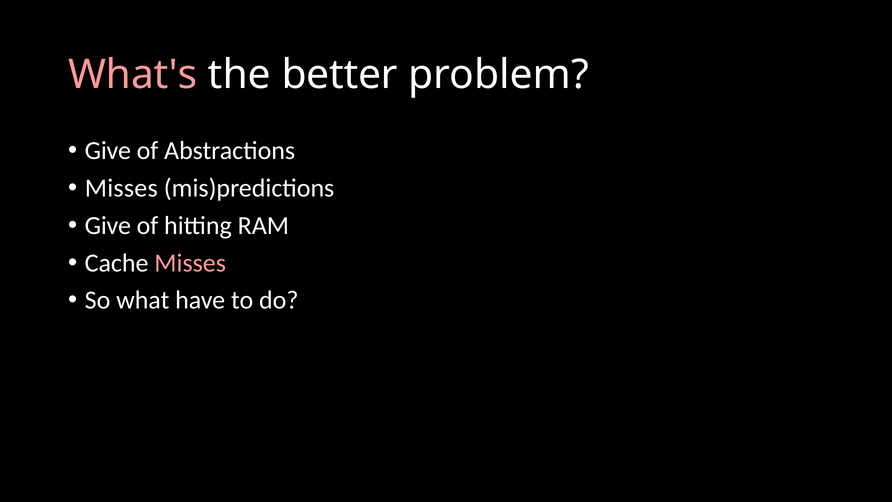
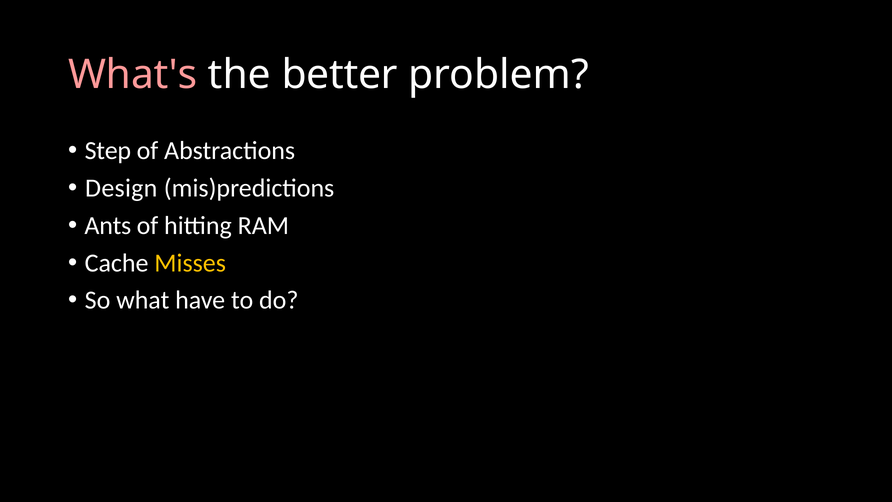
Give at (108, 151): Give -> Step
Misses at (121, 188): Misses -> Design
Give at (108, 225): Give -> Ants
Misses at (190, 263) colour: pink -> yellow
